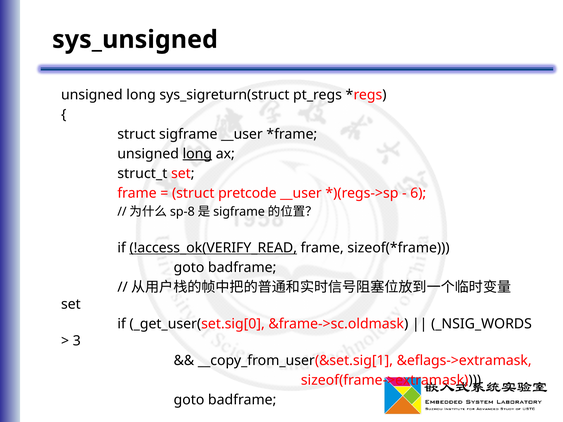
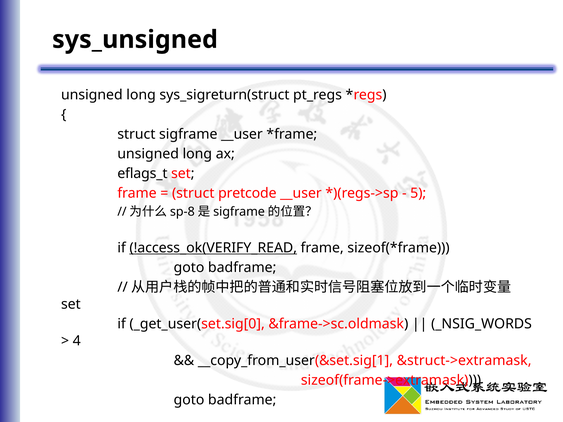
long at (197, 154) underline: present -> none
struct_t: struct_t -> eflags_t
6: 6 -> 5
3: 3 -> 4
&eflags->extramask: &eflags->extramask -> &struct->extramask
